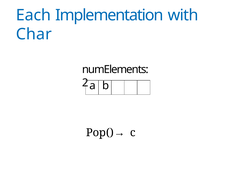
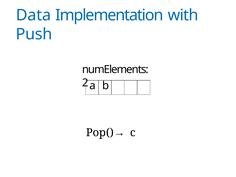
Each: Each -> Data
Char: Char -> Push
